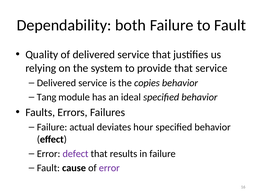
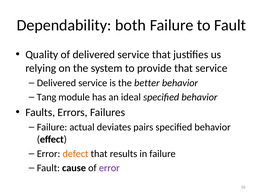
copies: copies -> better
hour: hour -> pairs
defect colour: purple -> orange
